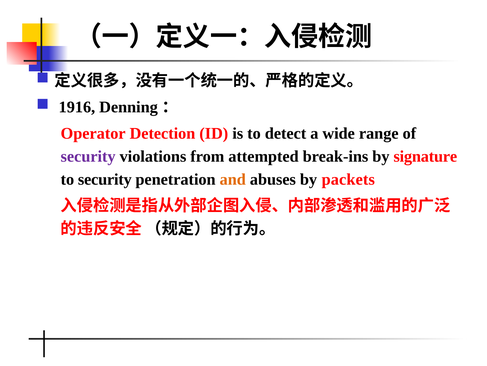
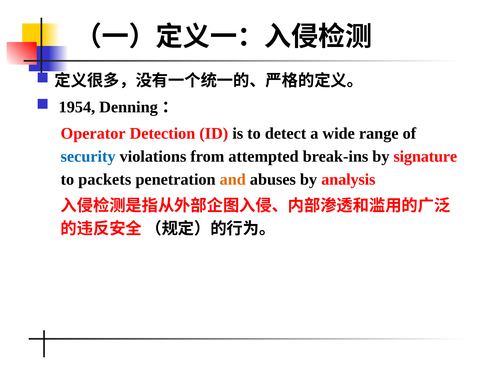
1916: 1916 -> 1954
security at (88, 156) colour: purple -> blue
to security: security -> packets
packets: packets -> analysis
